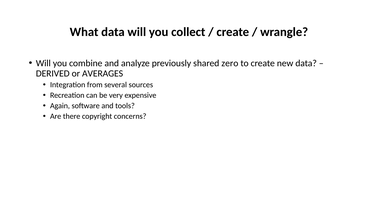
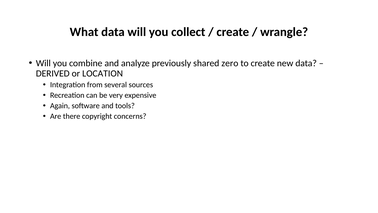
AVERAGES: AVERAGES -> LOCATION
